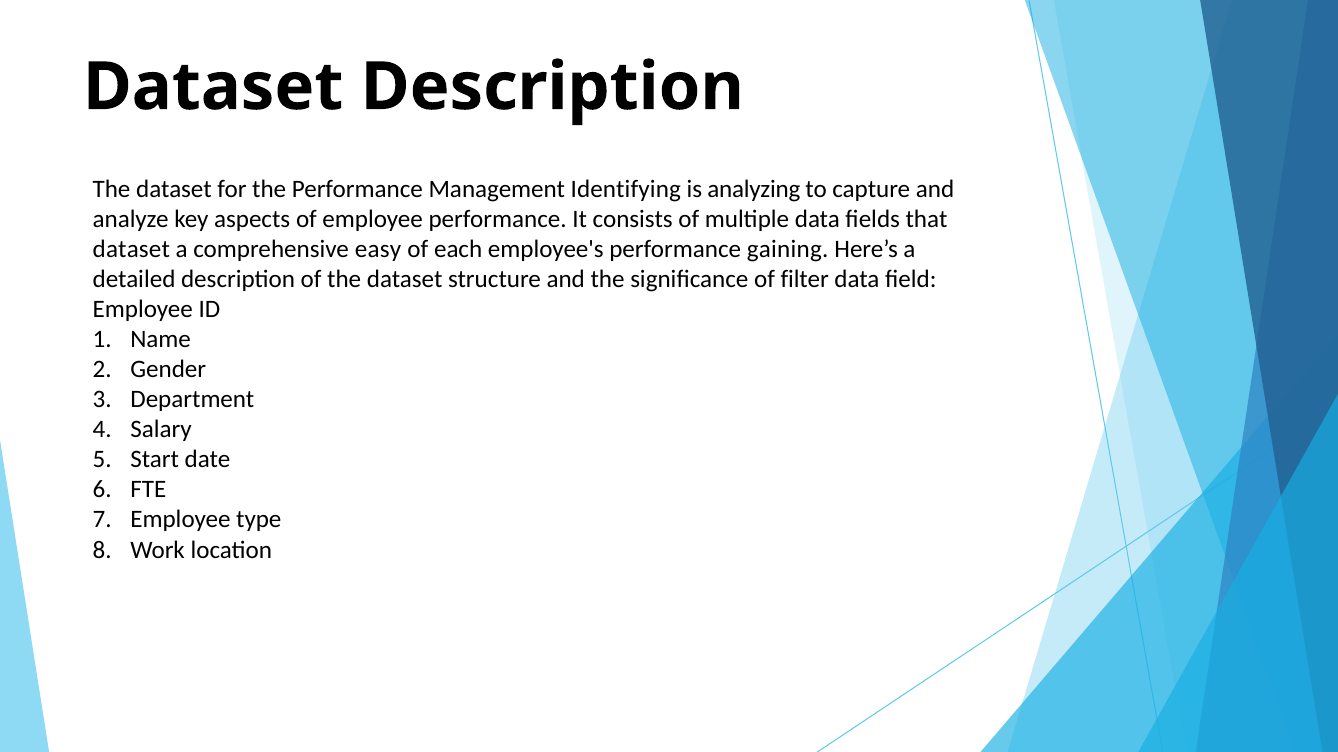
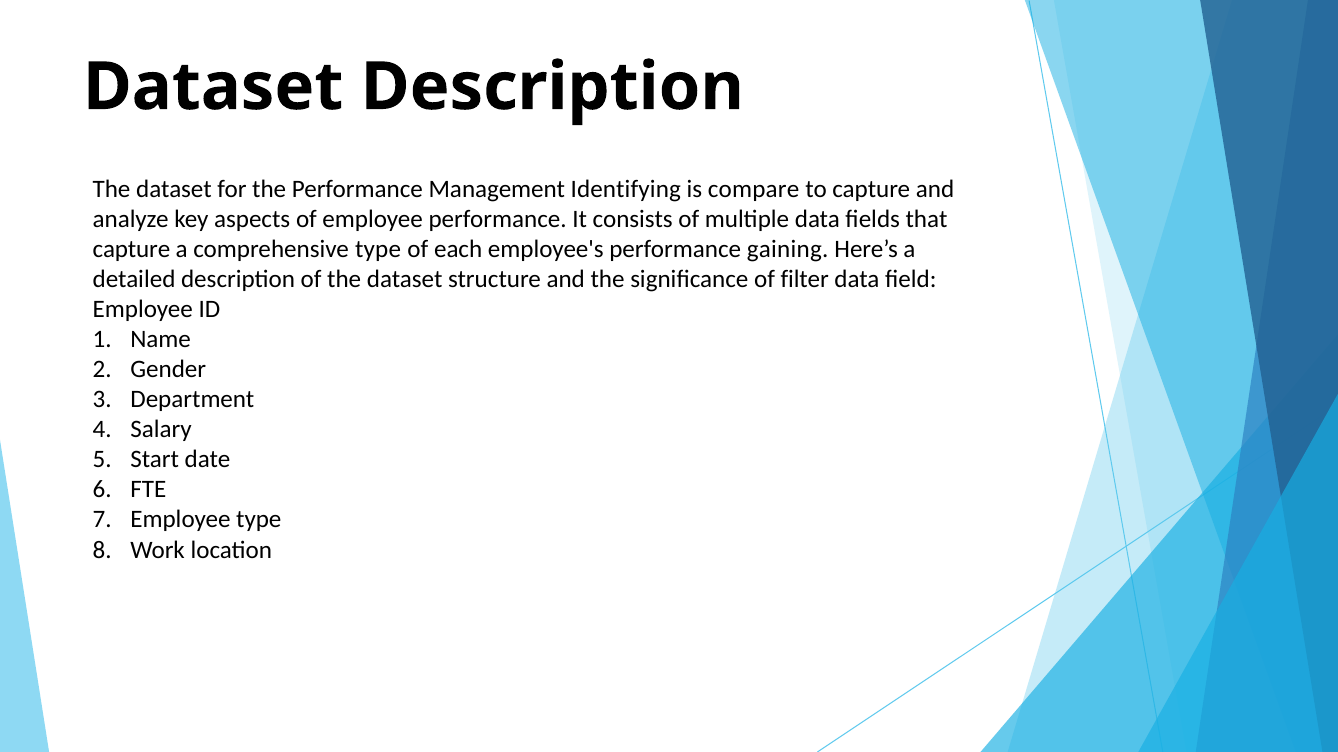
analyzing: analyzing -> compare
dataset at (131, 249): dataset -> capture
comprehensive easy: easy -> type
